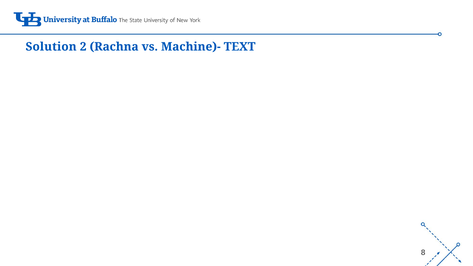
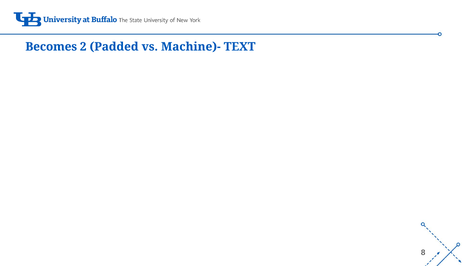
Solution: Solution -> Becomes
Rachna: Rachna -> Padded
